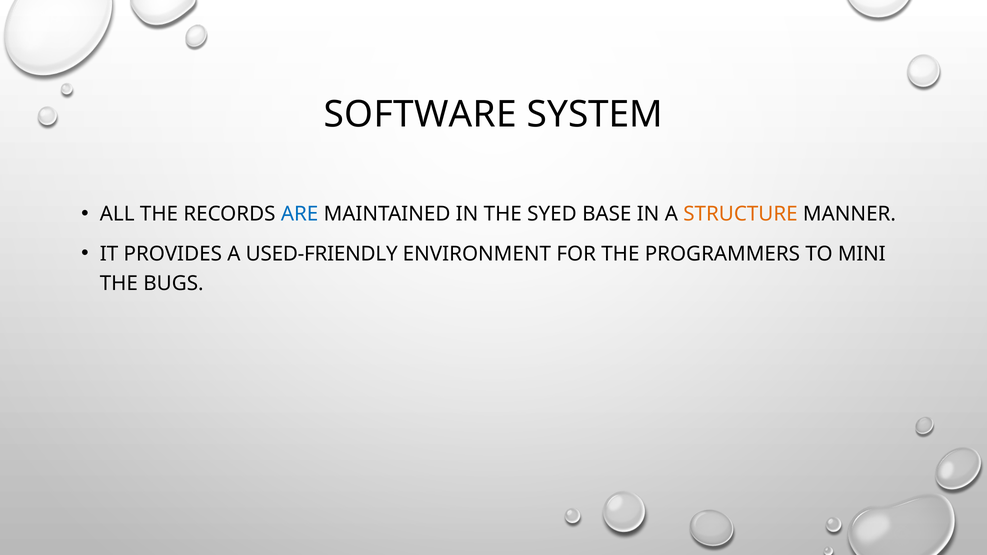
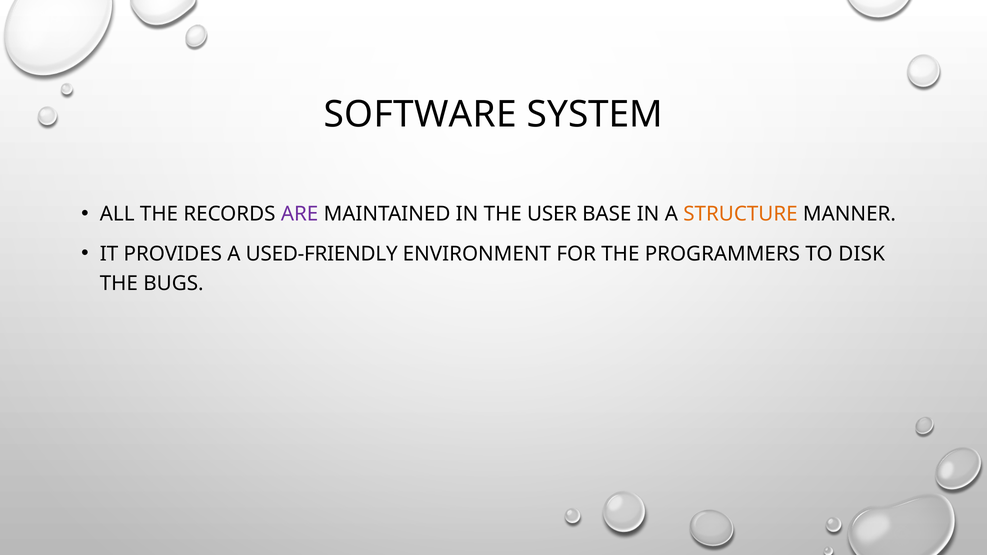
ARE colour: blue -> purple
SYED: SYED -> USER
MINI: MINI -> DISK
